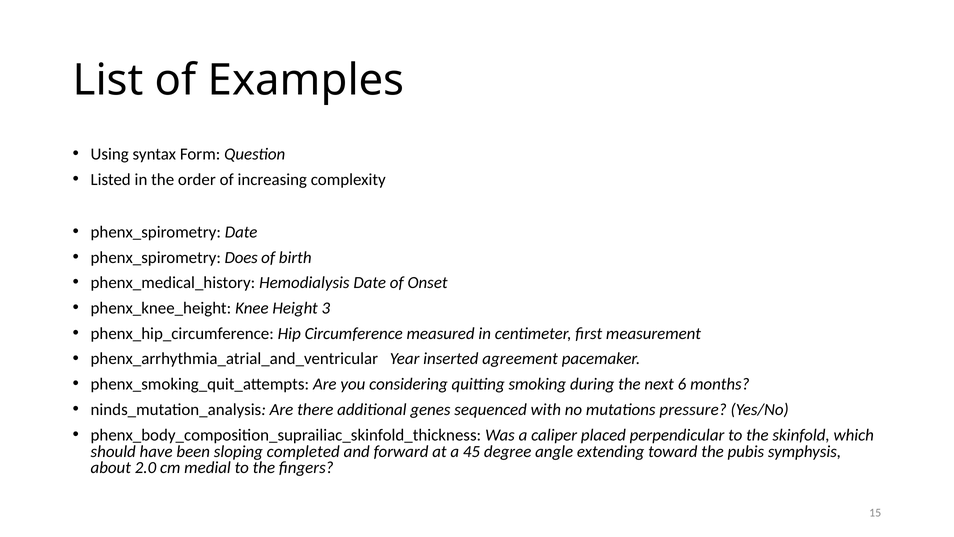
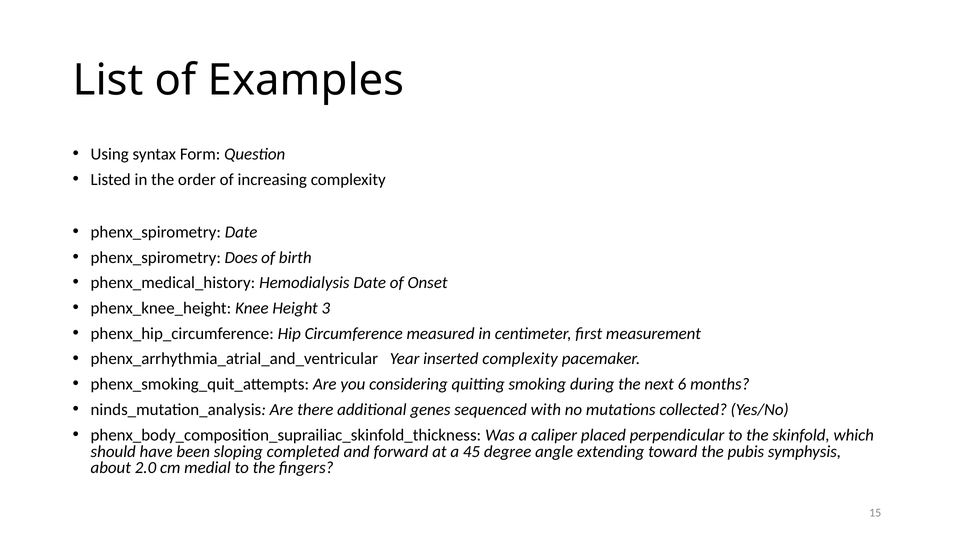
inserted agreement: agreement -> complexity
pressure: pressure -> collected
